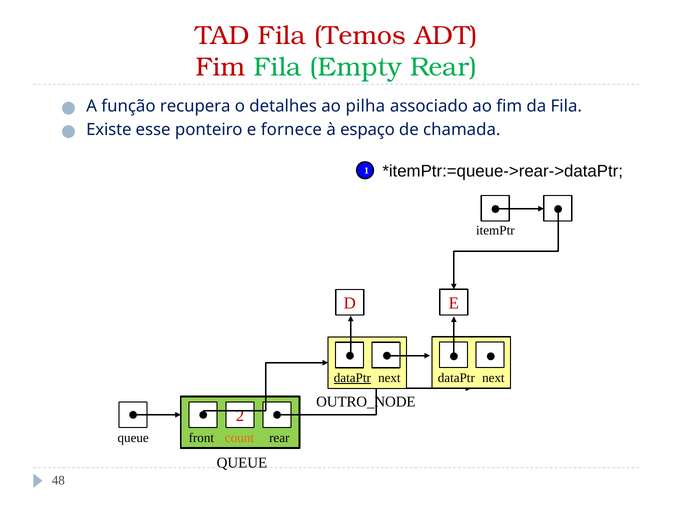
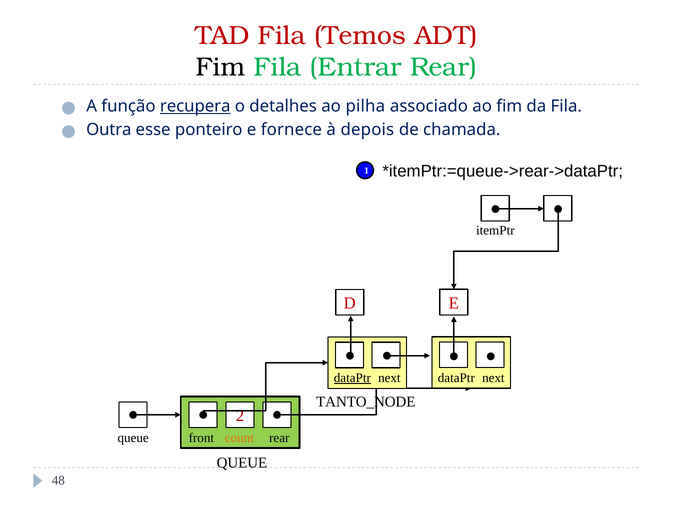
Fim at (221, 67) colour: red -> black
Empty: Empty -> Entrar
recupera underline: none -> present
Existe: Existe -> Outra
espaço: espaço -> depois
OUTRO_NODE: OUTRO_NODE -> TANTO_NODE
